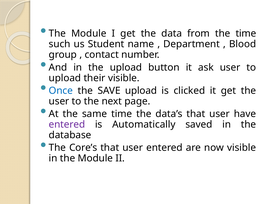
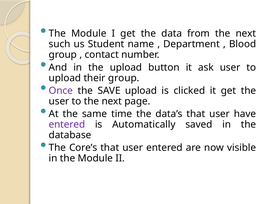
from the time: time -> next
their visible: visible -> group
Once colour: blue -> purple
